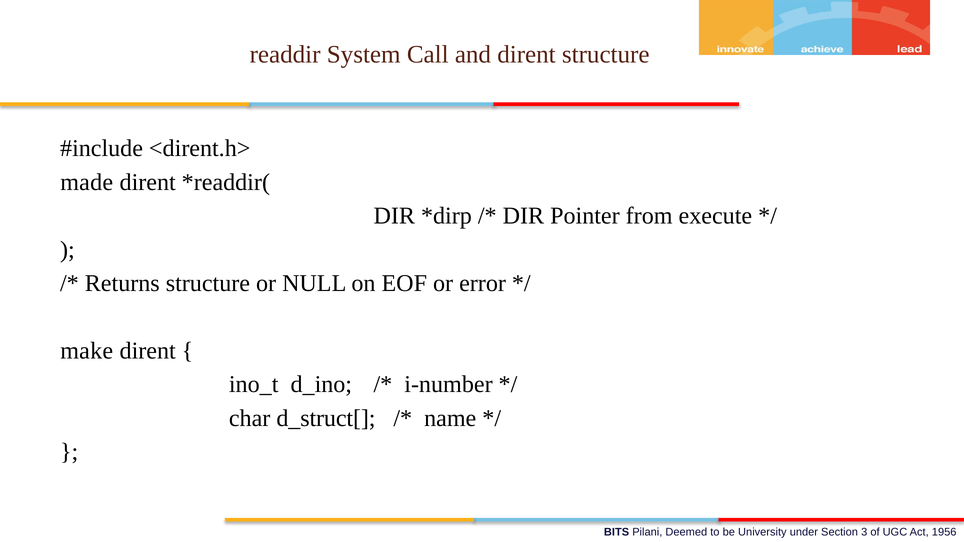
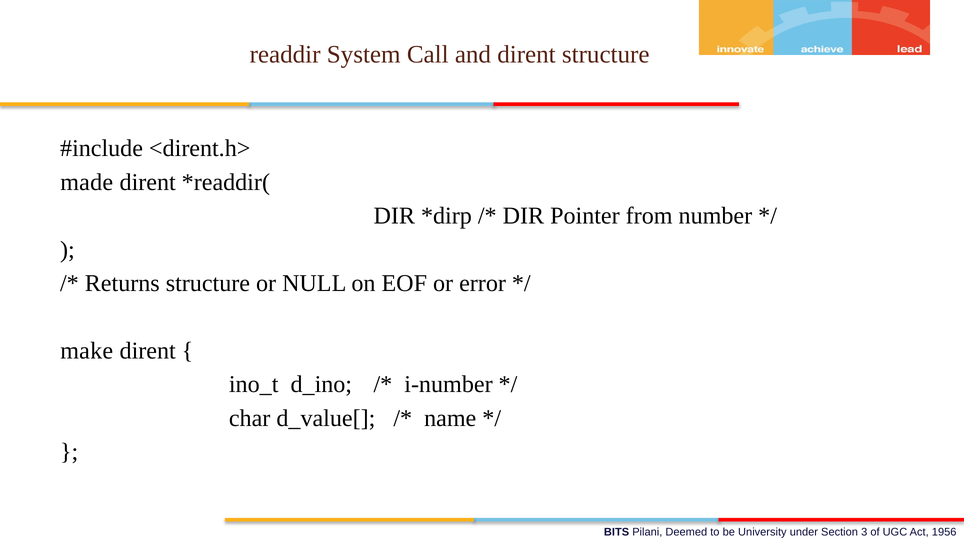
execute: execute -> number
d_struct[: d_struct[ -> d_value[
